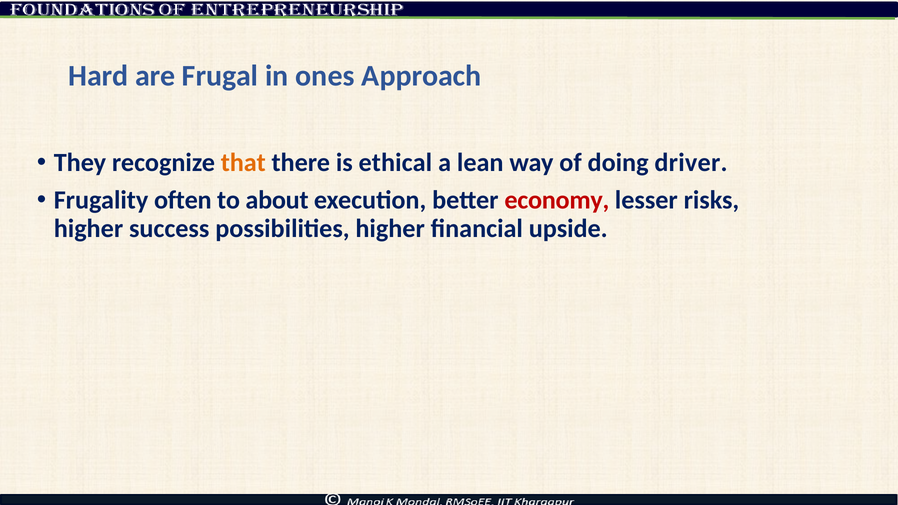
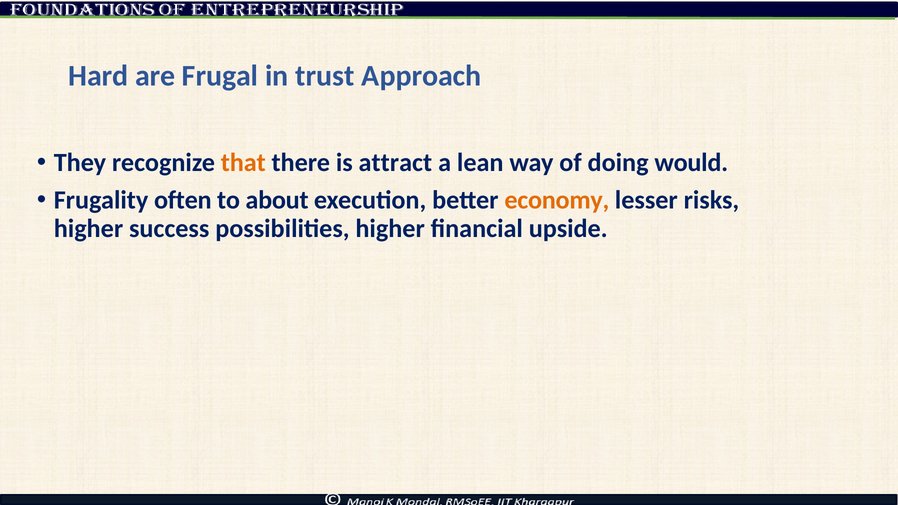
ones: ones -> trust
ethical: ethical -> attract
driver: driver -> would
economy colour: red -> orange
